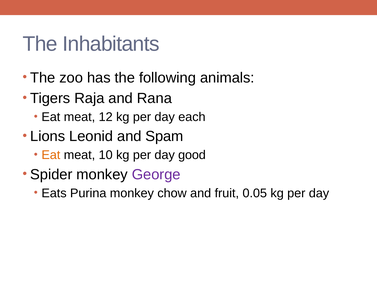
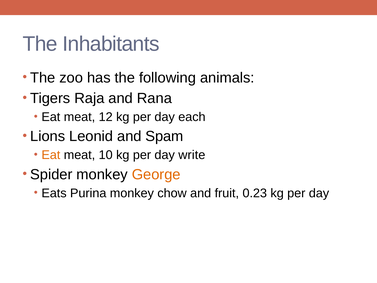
good: good -> write
George colour: purple -> orange
0.05: 0.05 -> 0.23
